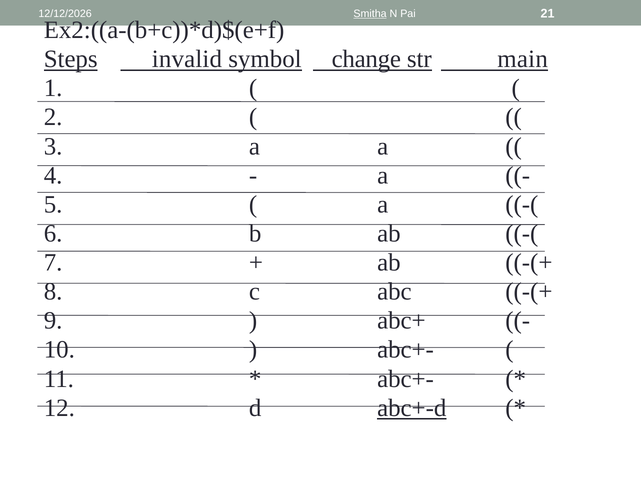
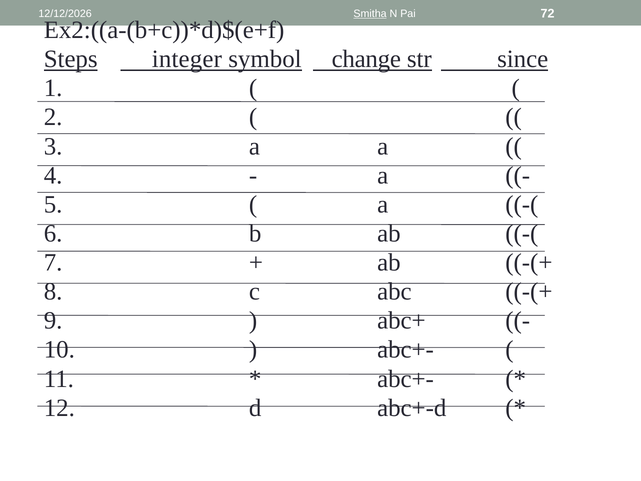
21: 21 -> 72
invalid: invalid -> integer
main: main -> since
abc+-d underline: present -> none
